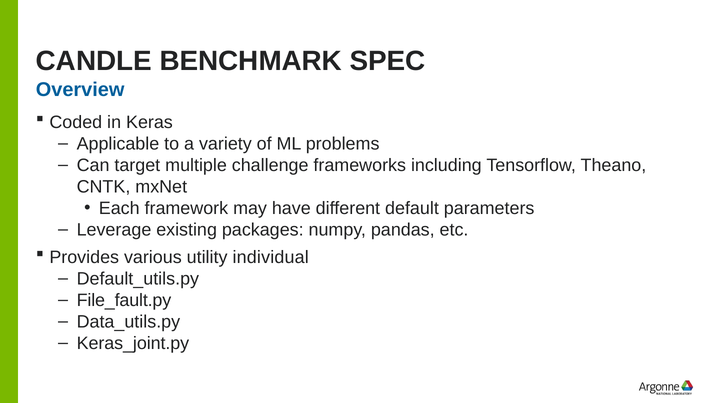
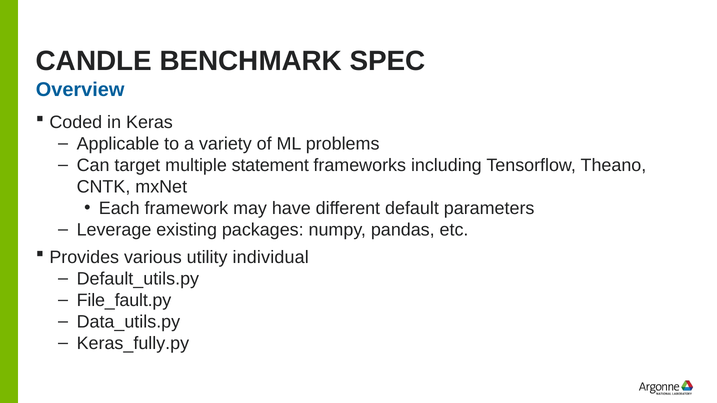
challenge: challenge -> statement
Keras_joint.py: Keras_joint.py -> Keras_fully.py
